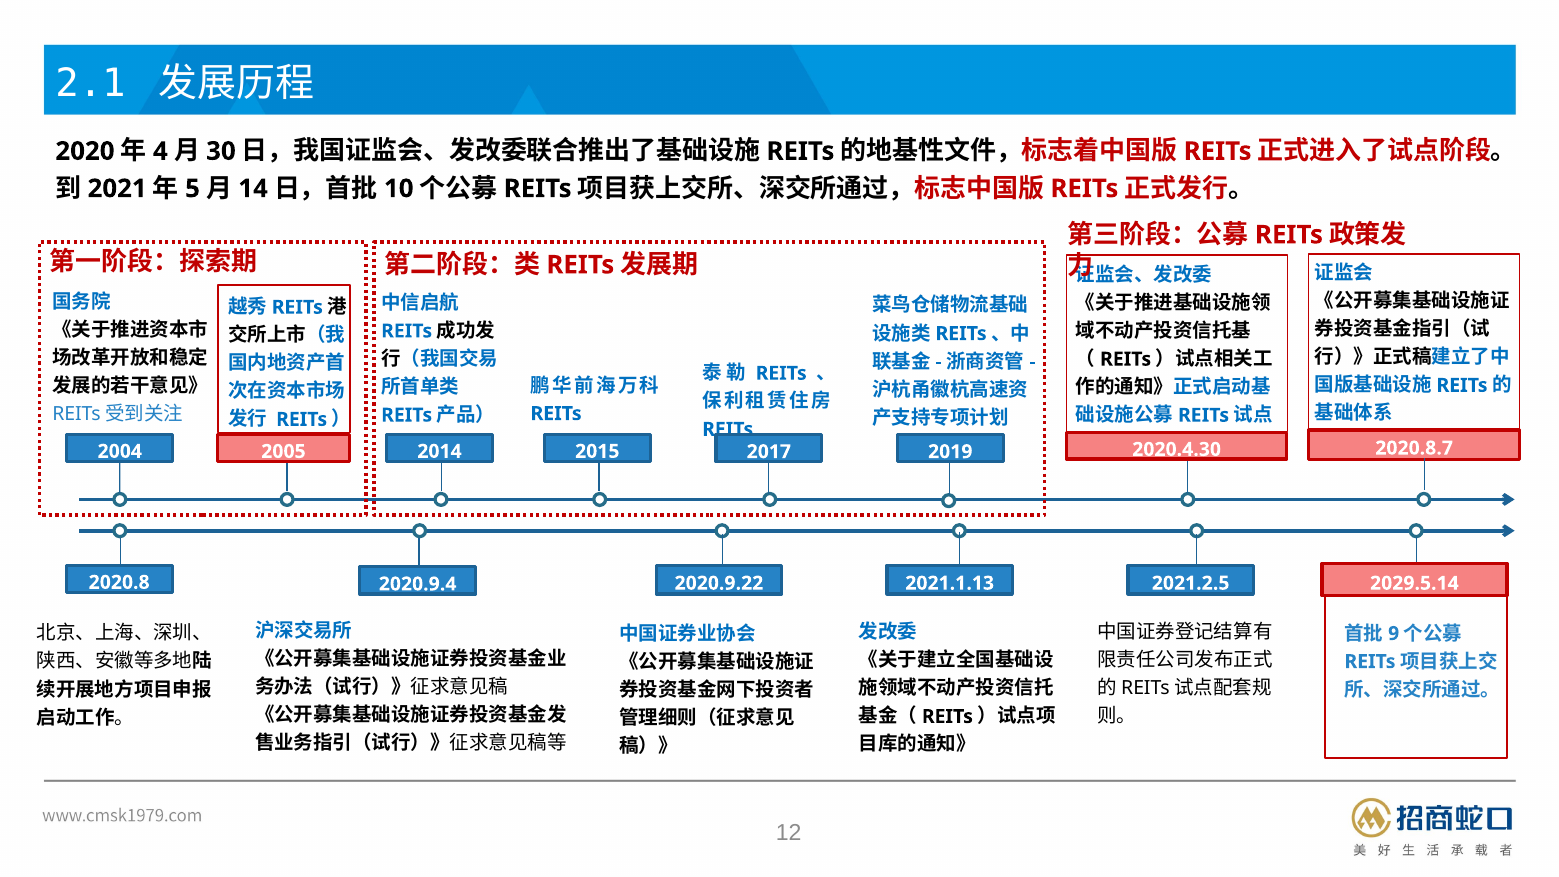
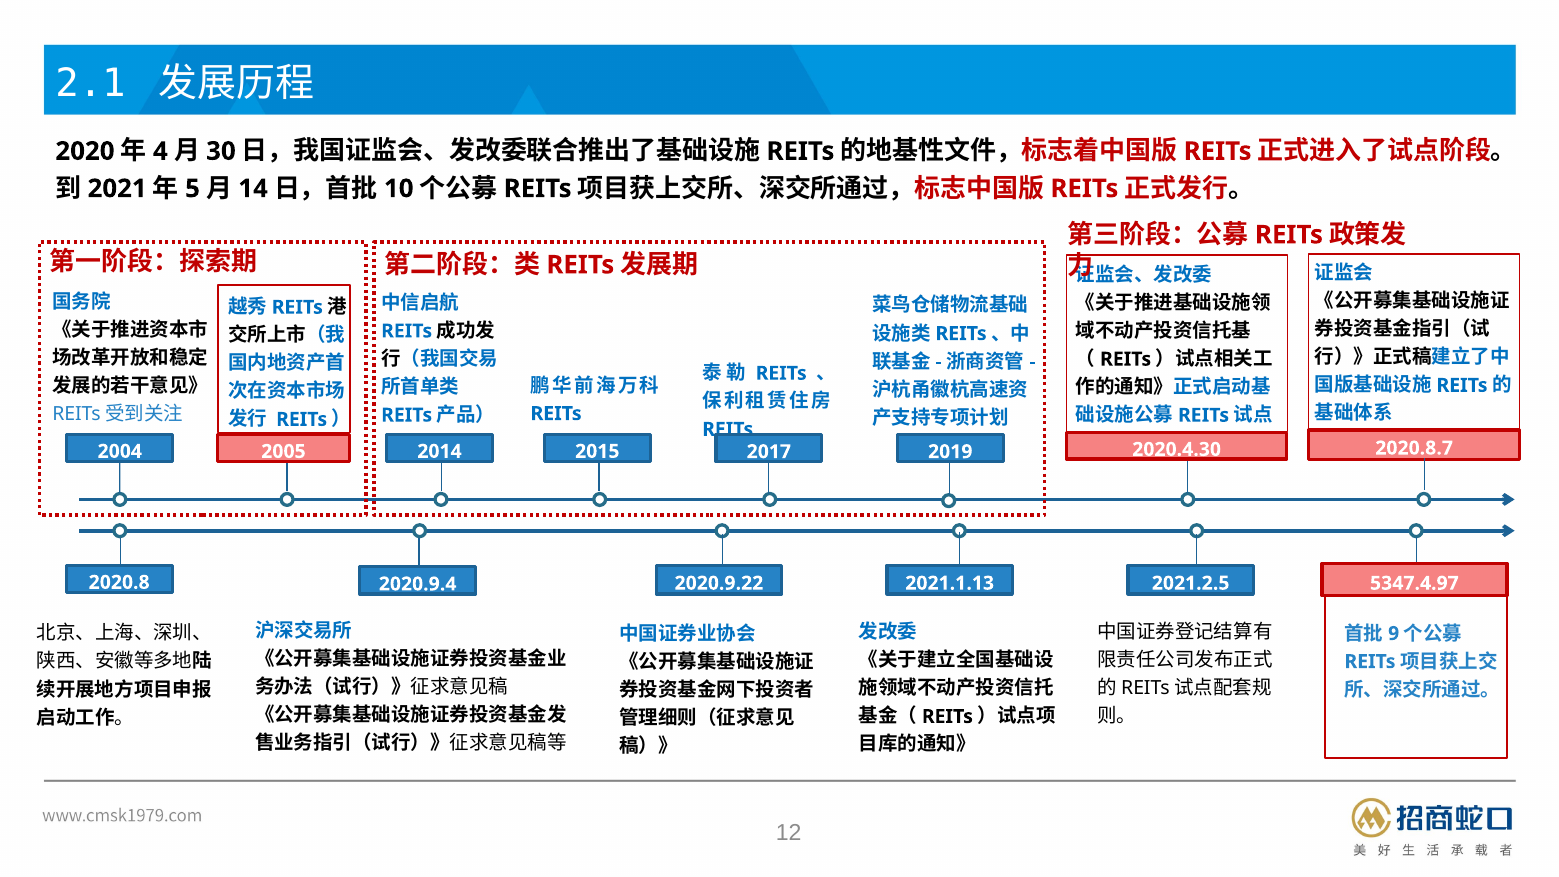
2029.5.14: 2029.5.14 -> 5347.4.97
